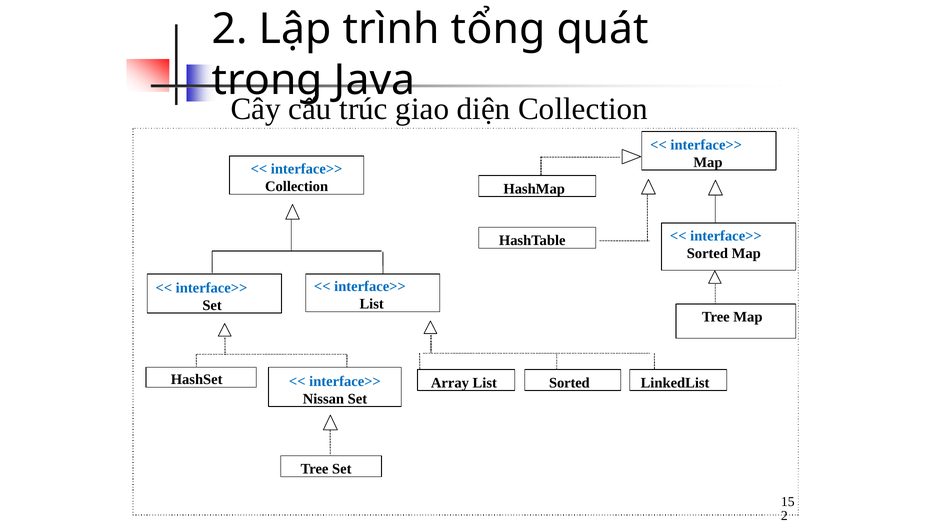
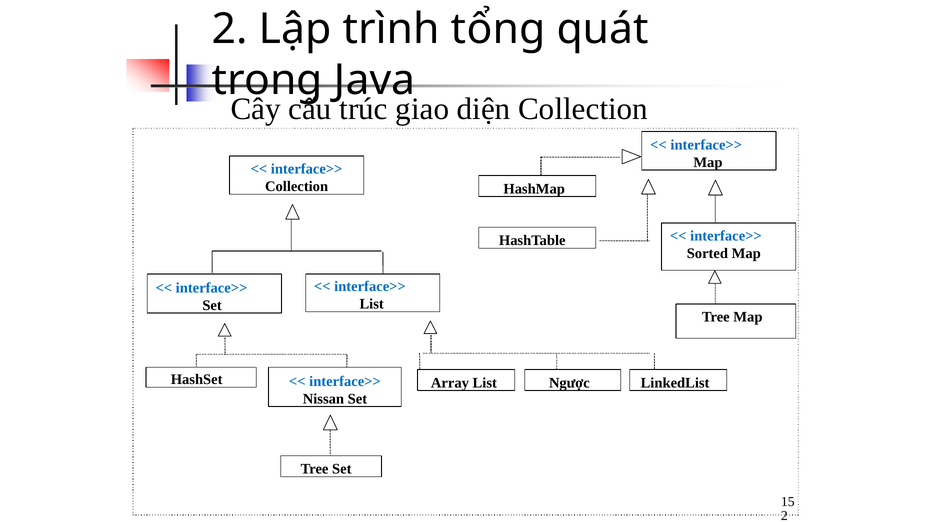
List Sorted: Sorted -> Ngược
